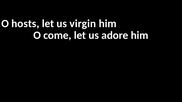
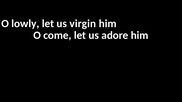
hosts: hosts -> lowly
